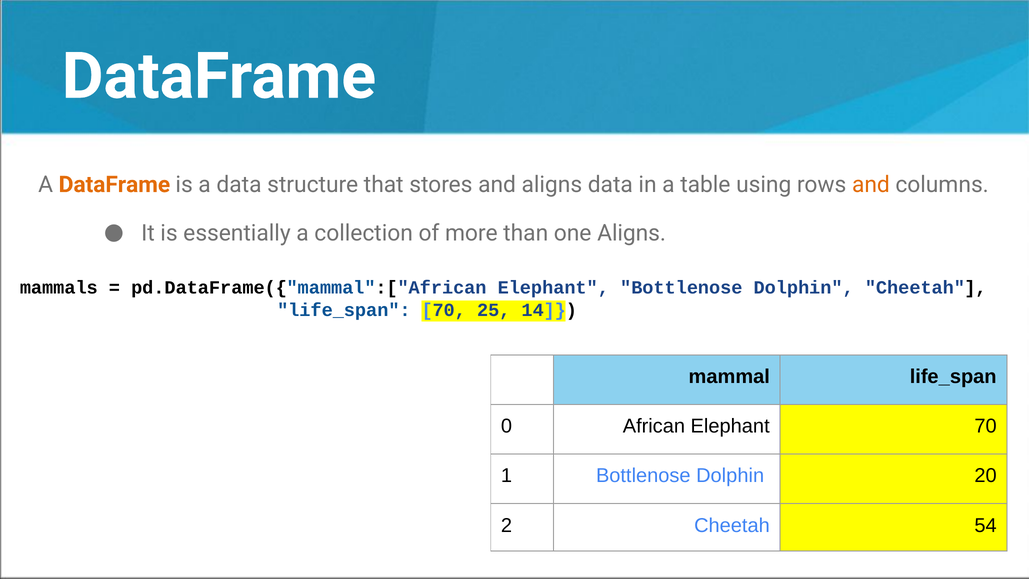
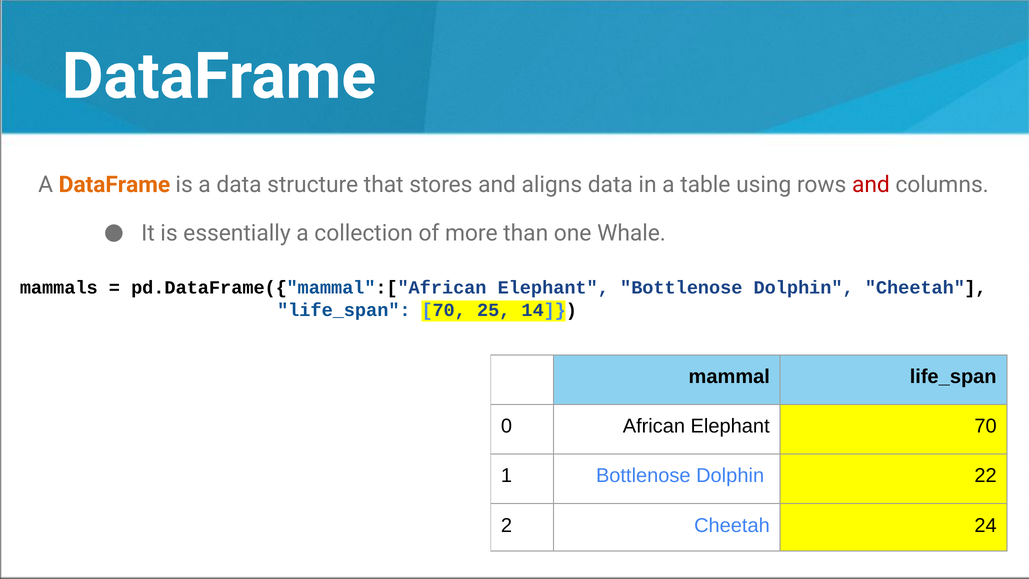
and at (871, 185) colour: orange -> red
one Aligns: Aligns -> Whale
20: 20 -> 22
54: 54 -> 24
